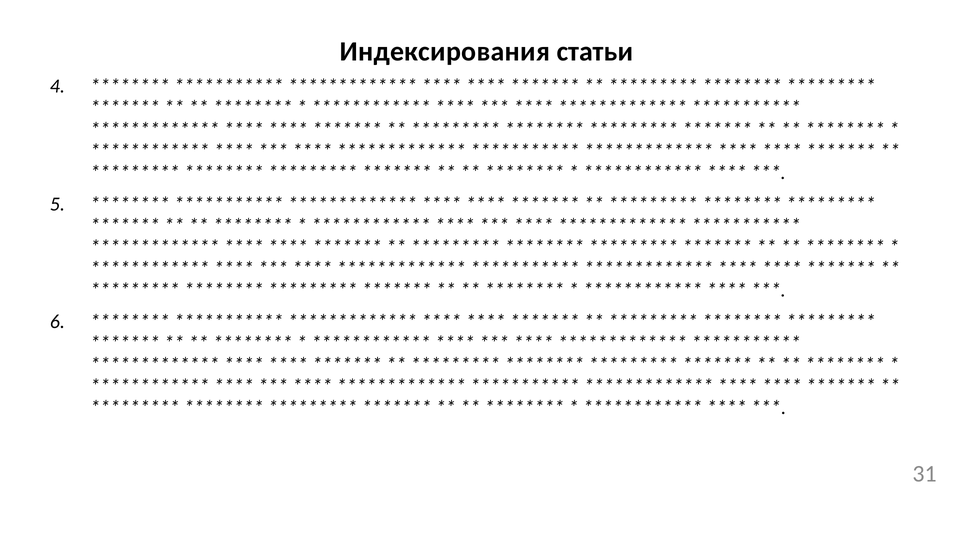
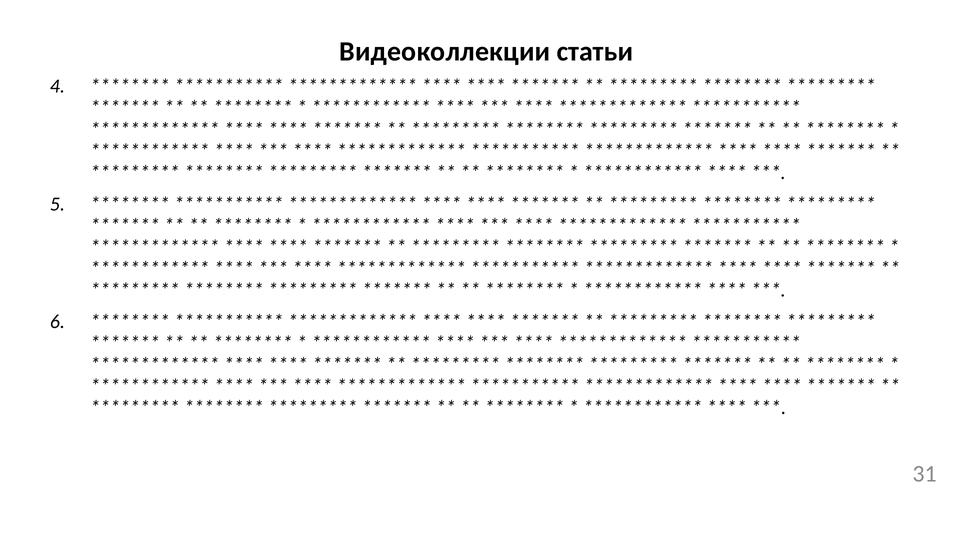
Индексирования: Индексирования -> Видеоколлекции
